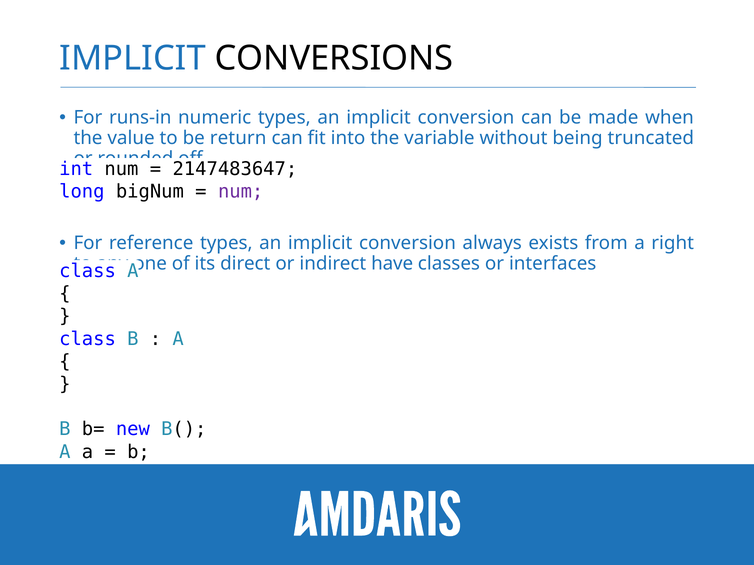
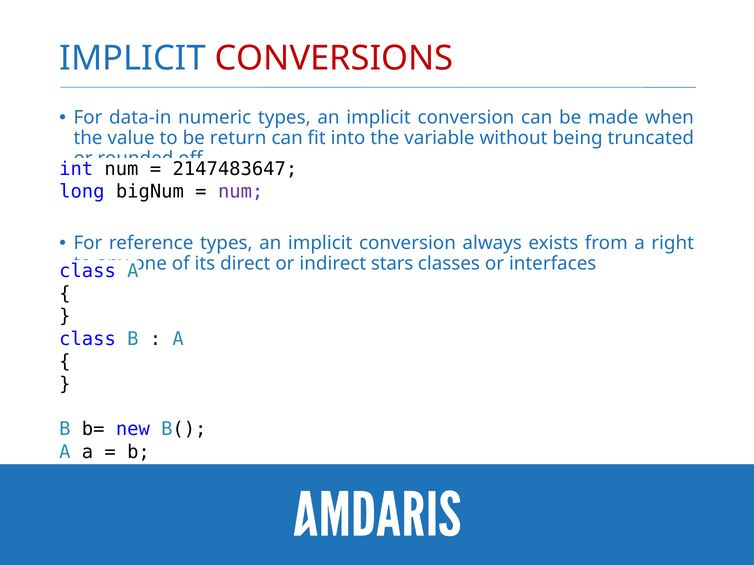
CONVERSIONS colour: black -> red
runs-in: runs-in -> data-in
have: have -> stars
